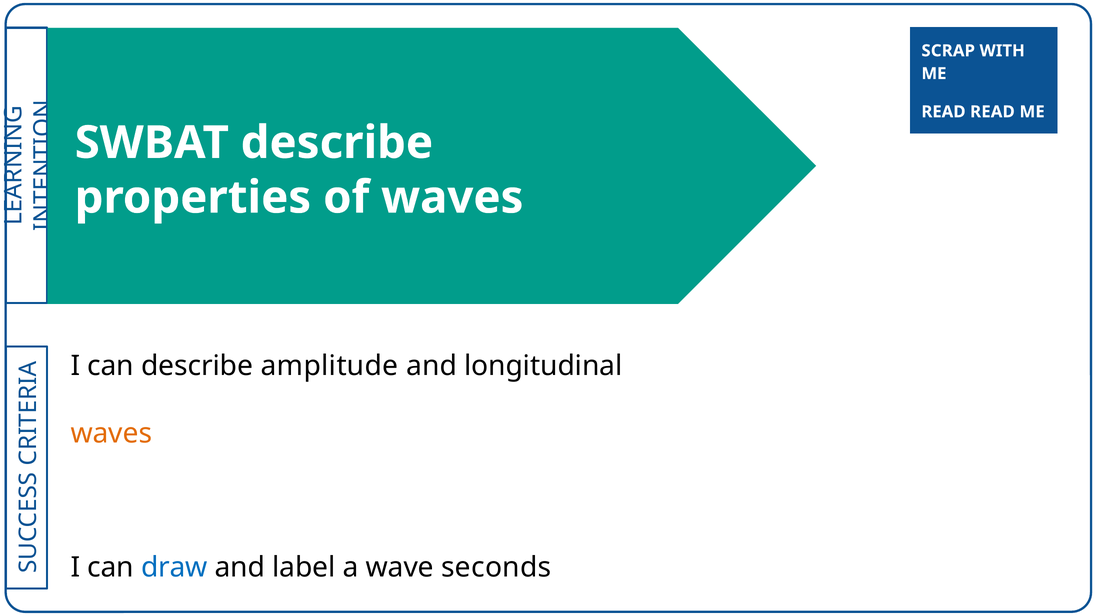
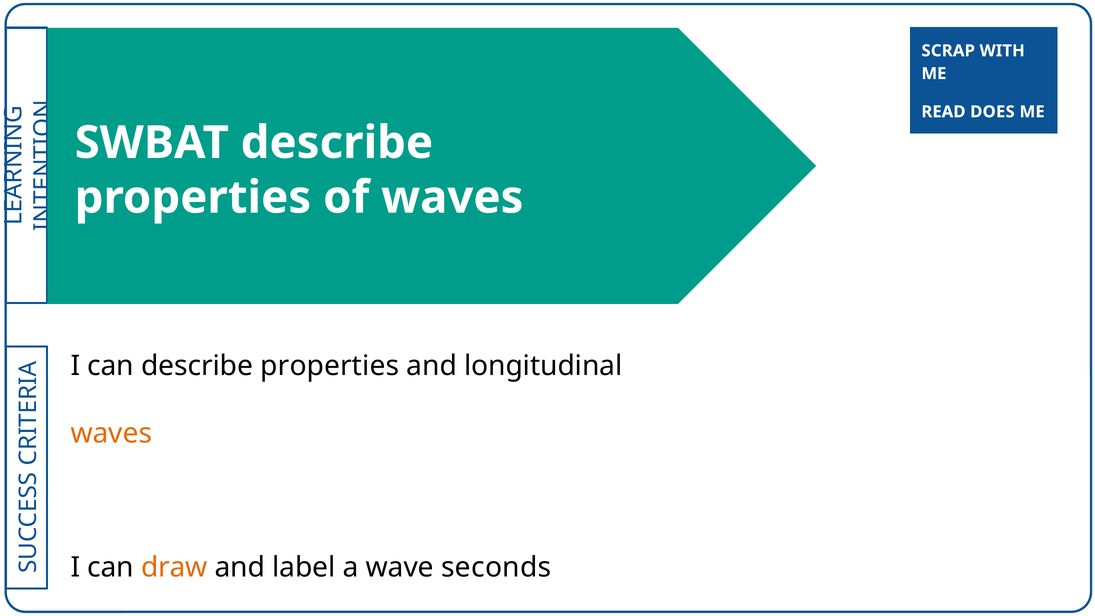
READ READ: READ -> DOES
can describe amplitude: amplitude -> properties
draw colour: blue -> orange
